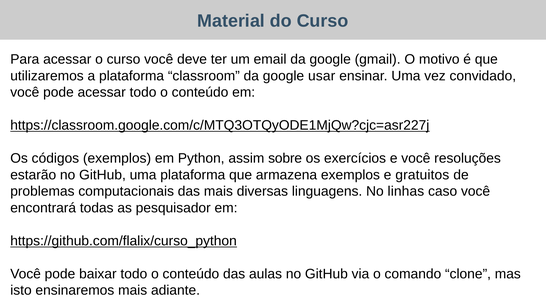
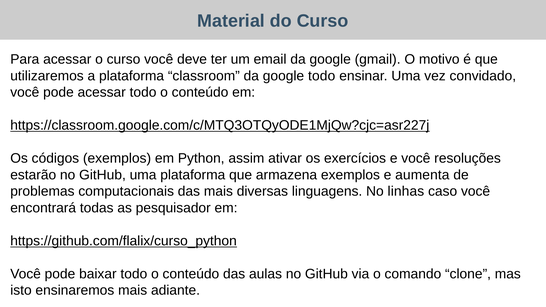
google usar: usar -> todo
sobre: sobre -> ativar
gratuitos: gratuitos -> aumenta
